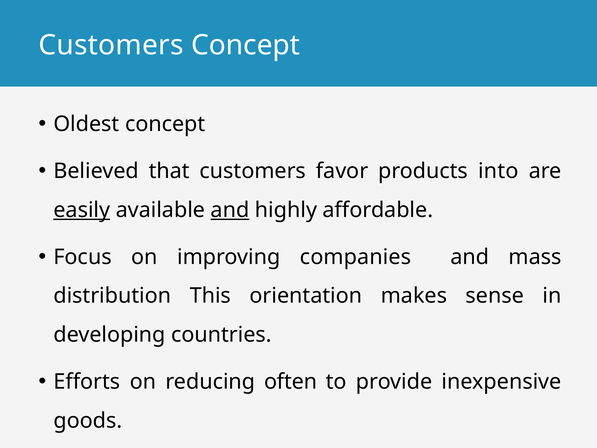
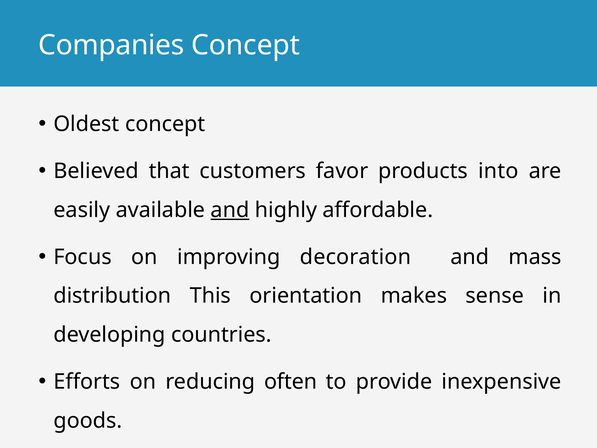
Customers at (111, 45): Customers -> Companies
easily underline: present -> none
companies: companies -> decoration
